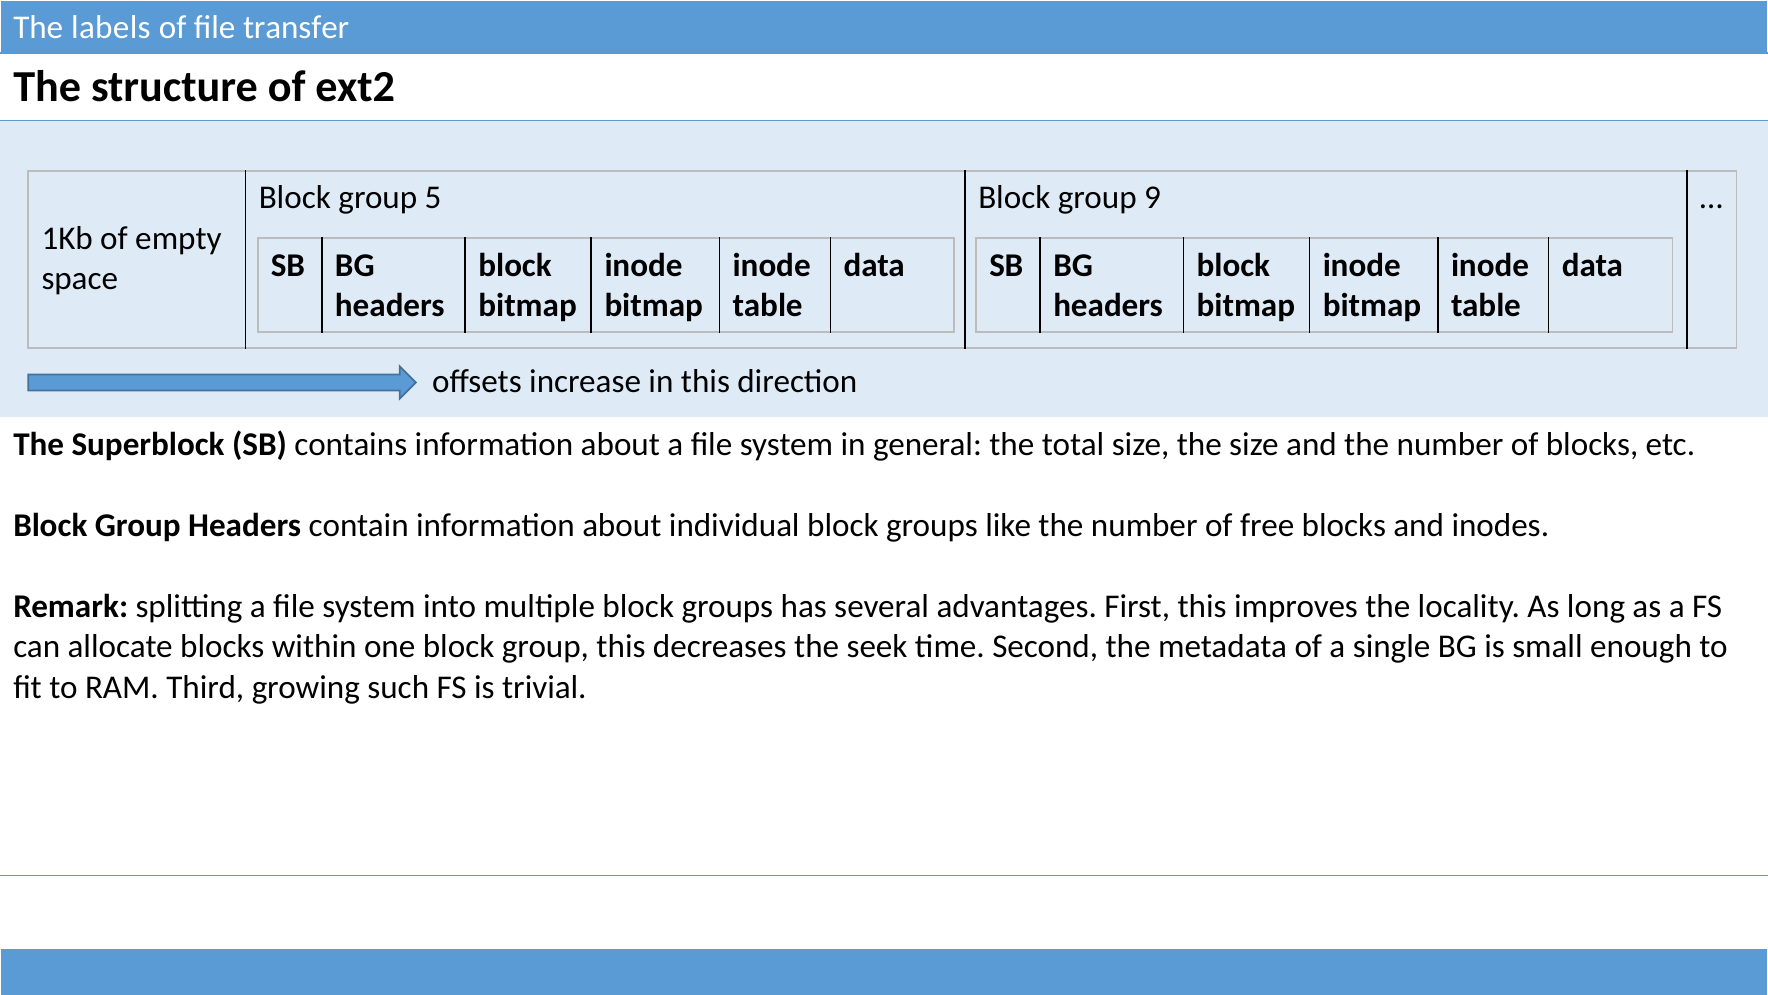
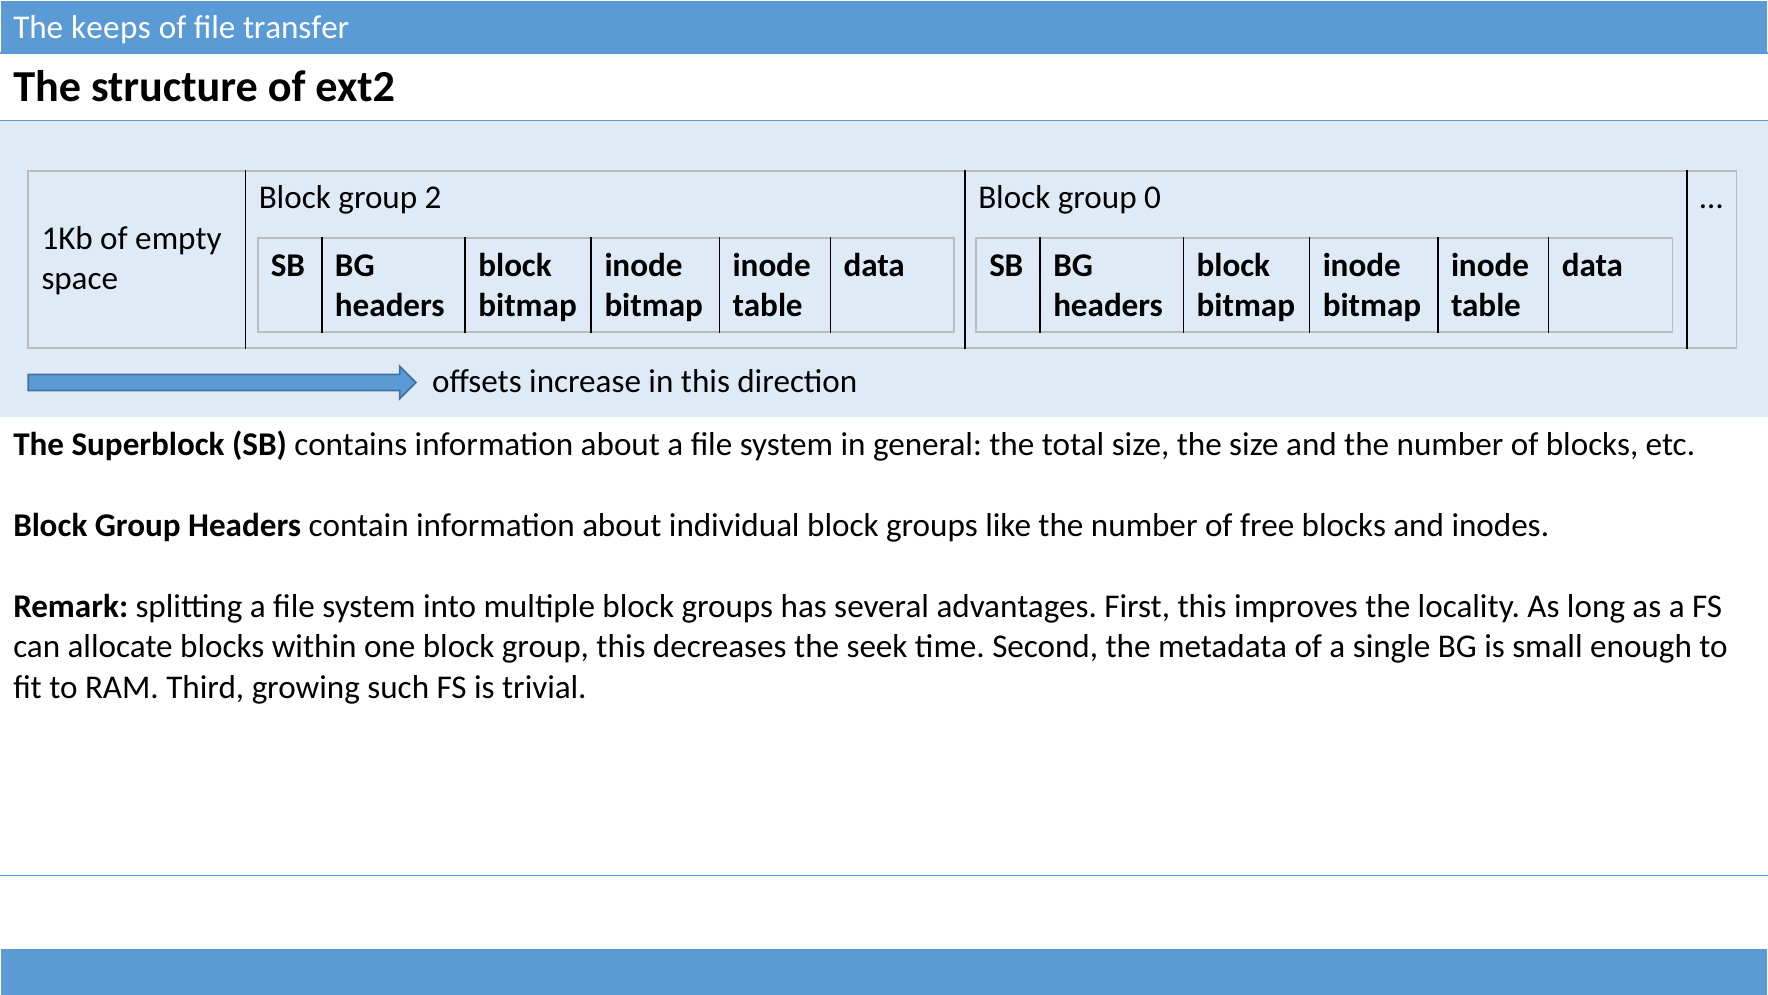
labels: labels -> keeps
5: 5 -> 2
9: 9 -> 0
